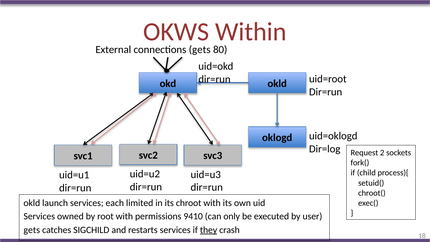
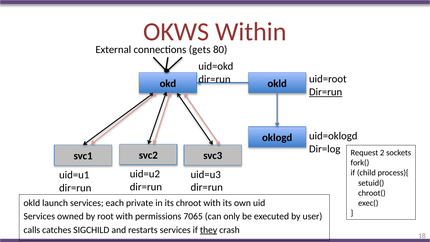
Dir=run at (326, 92) underline: none -> present
limited: limited -> private
9410: 9410 -> 7065
gets at (32, 230): gets -> calls
